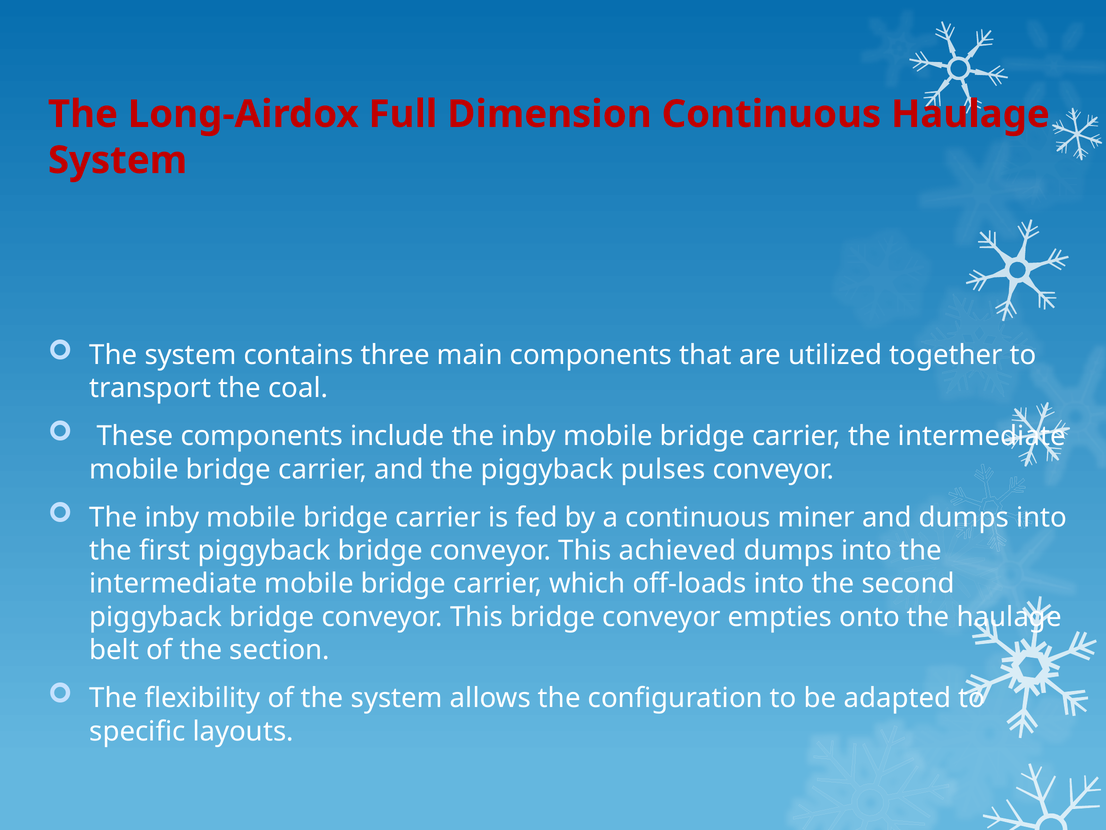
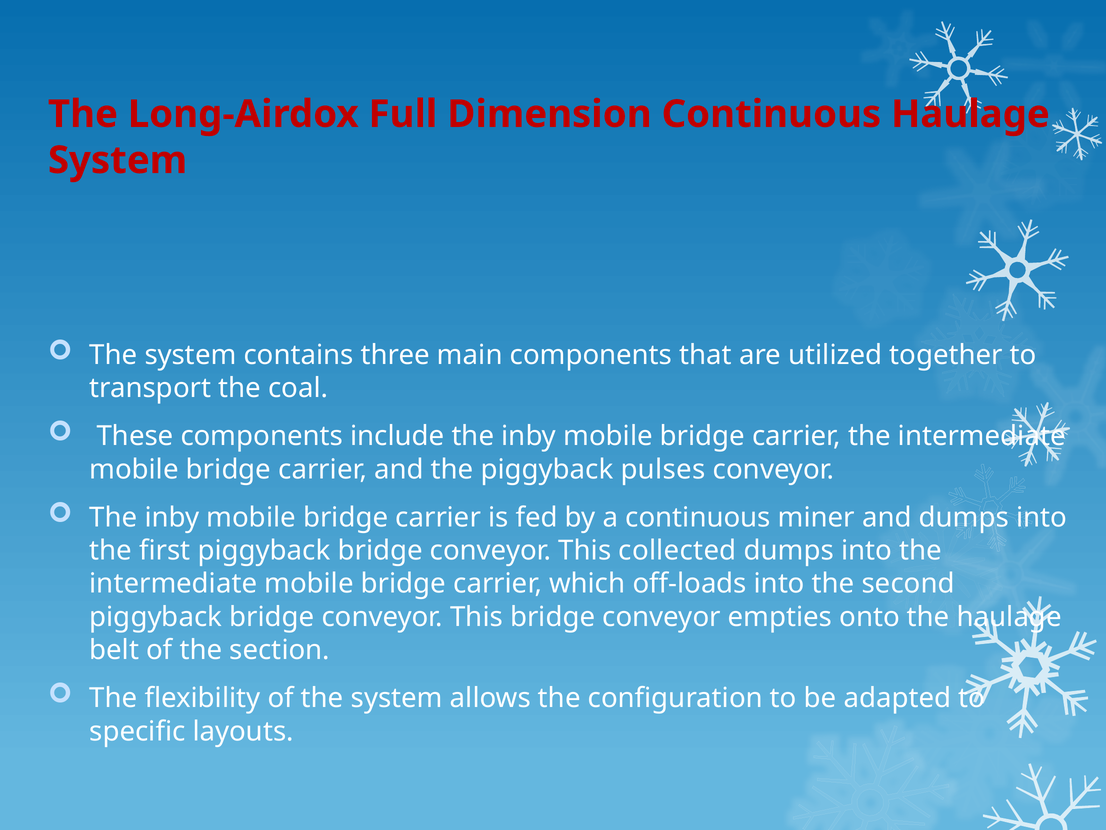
achieved: achieved -> collected
